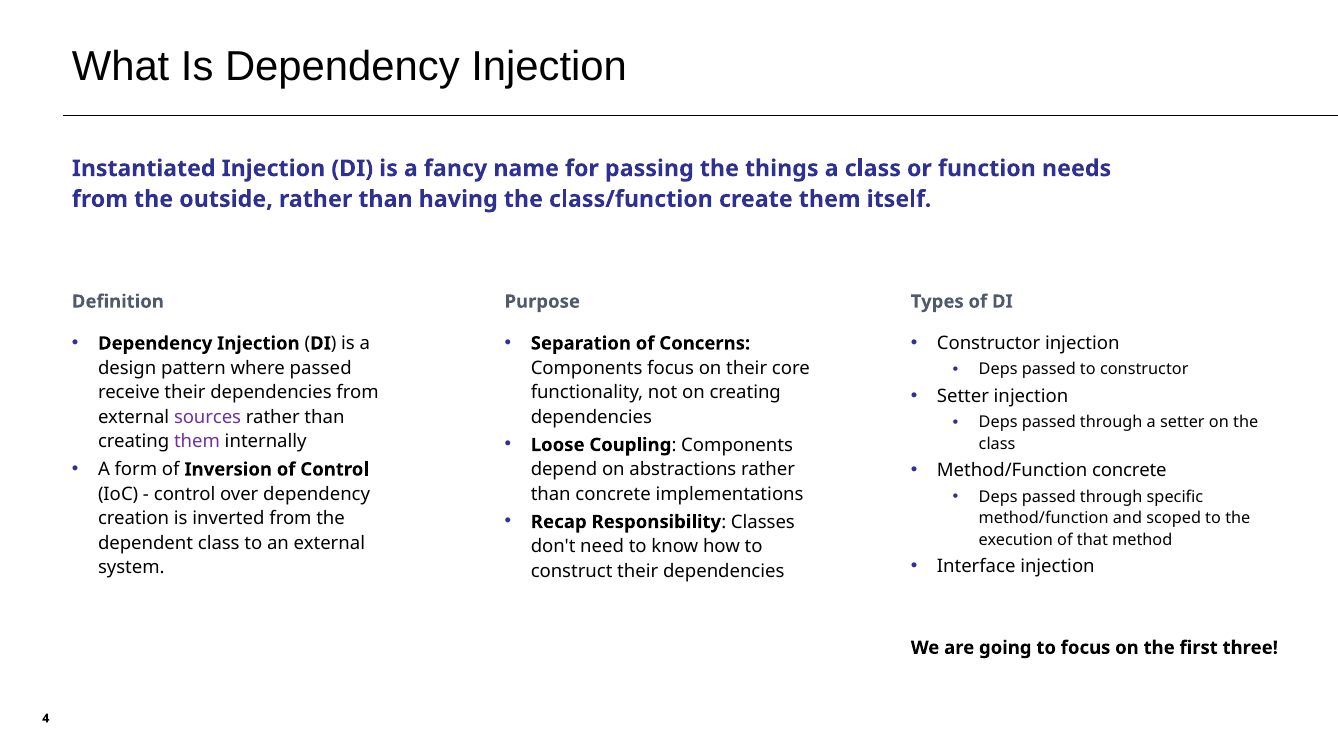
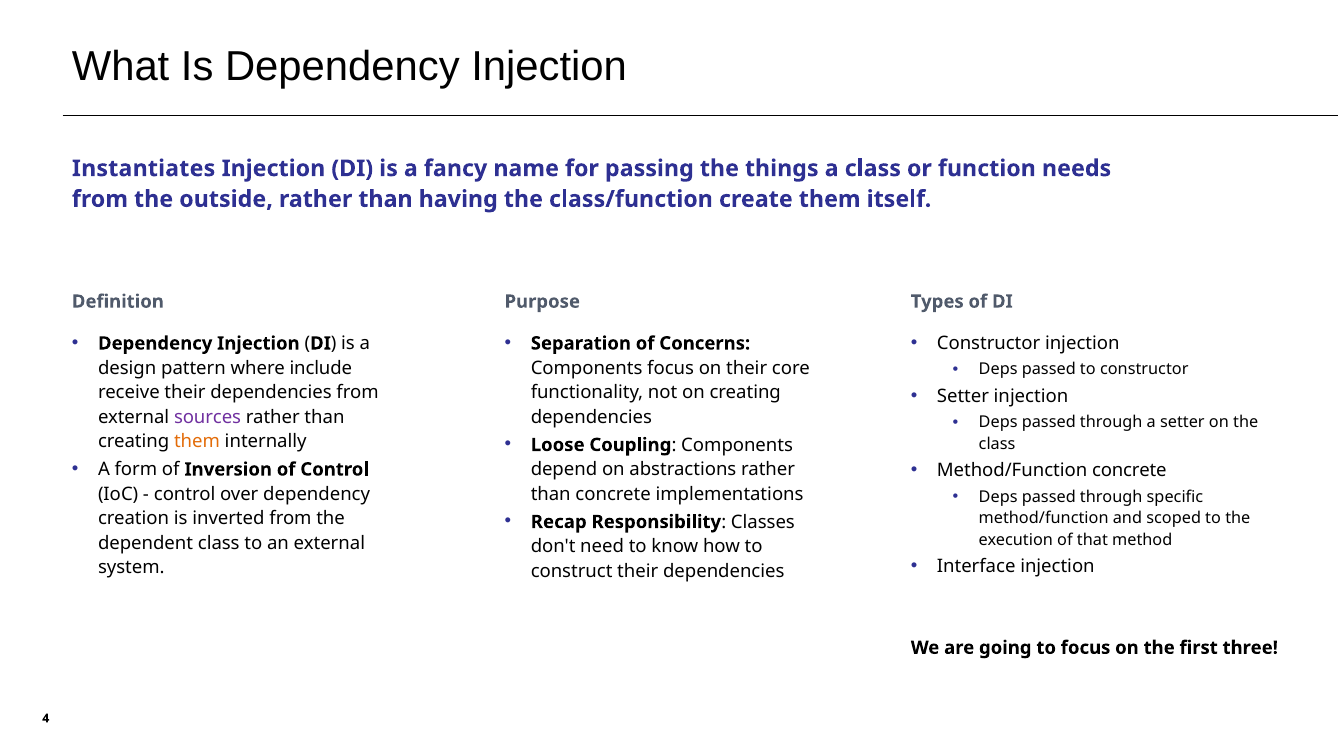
Instantiated: Instantiated -> Instantiates
where passed: passed -> include
them at (197, 441) colour: purple -> orange
